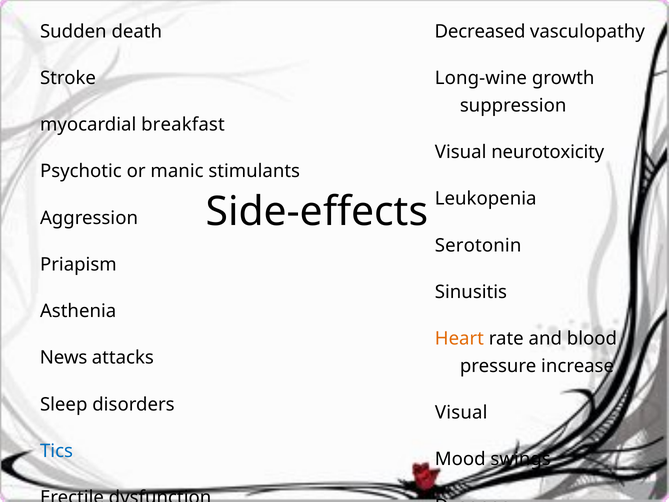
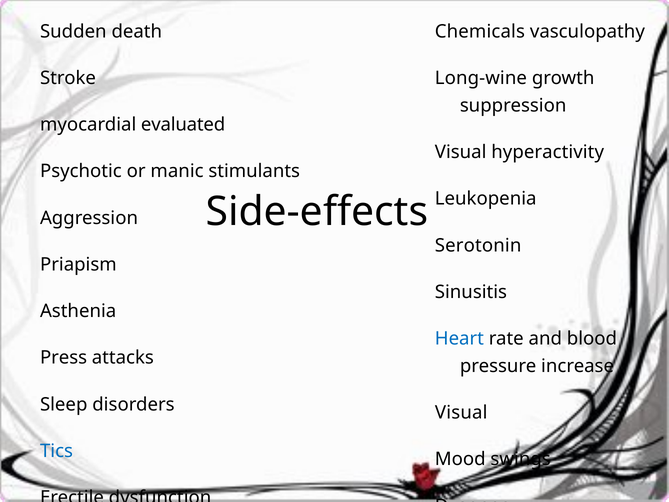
Decreased: Decreased -> Chemicals
breakfast: breakfast -> evaluated
neurotoxicity: neurotoxicity -> hyperactivity
Heart colour: orange -> blue
News: News -> Press
